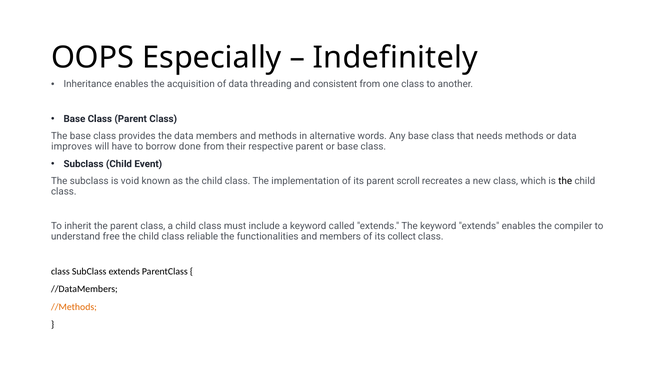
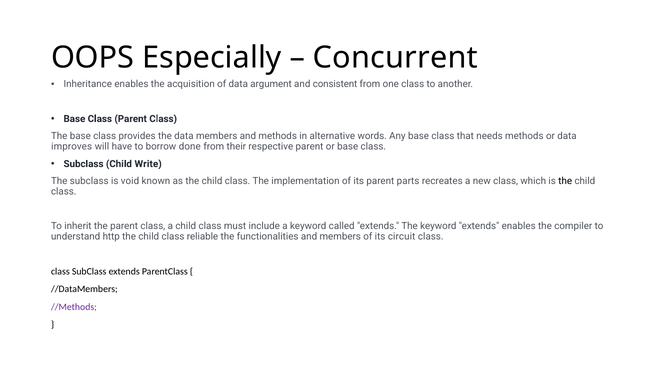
Indefinitely: Indefinitely -> Concurrent
threading: threading -> argument
Event: Event -> Write
scroll: scroll -> parts
free: free -> http
collect: collect -> circuit
//Methods colour: orange -> purple
